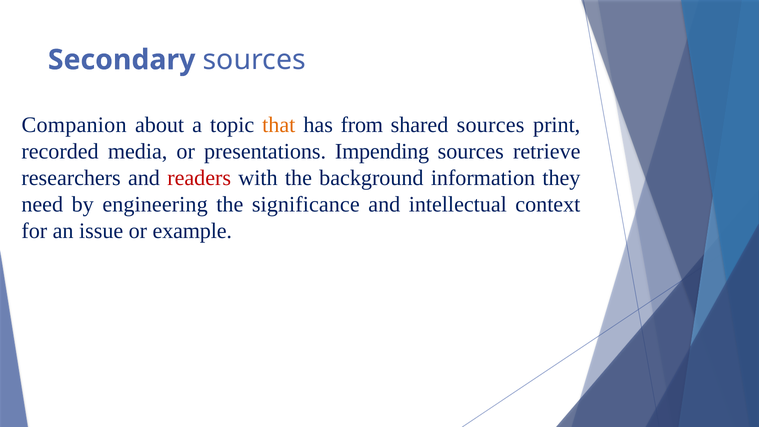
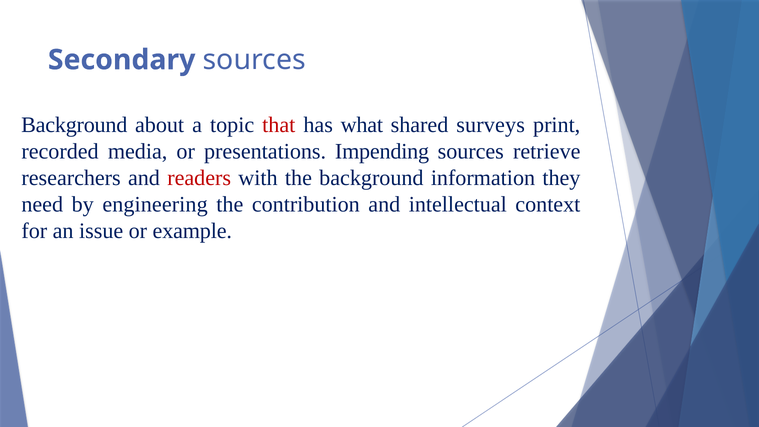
Companion at (74, 125): Companion -> Background
that colour: orange -> red
from: from -> what
shared sources: sources -> surveys
significance: significance -> contribution
